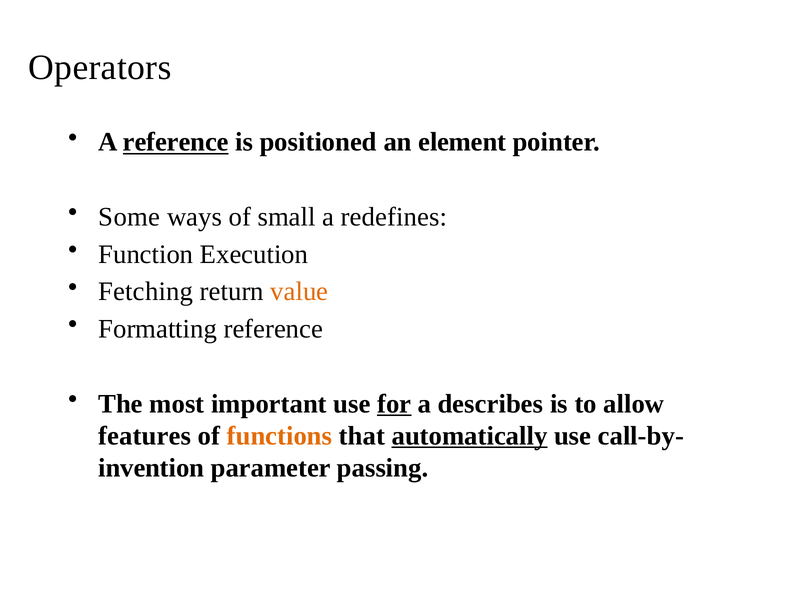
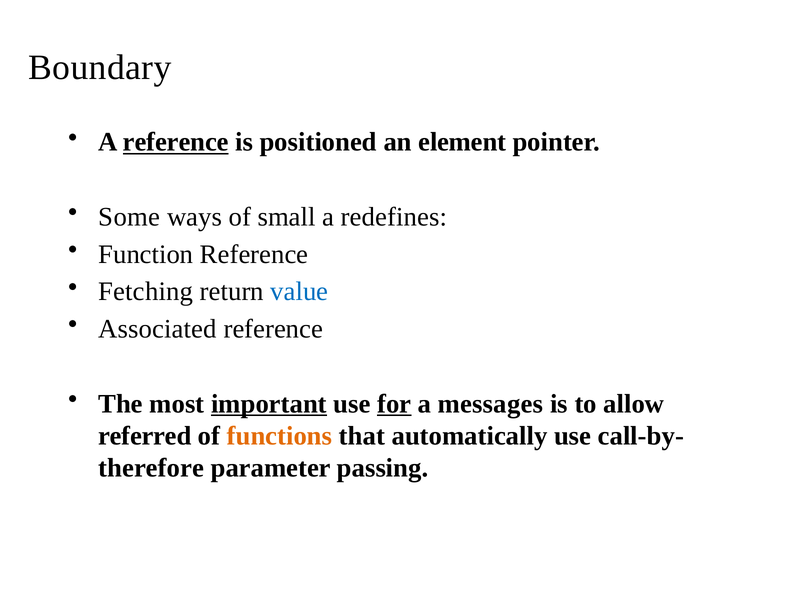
Operators: Operators -> Boundary
Function Execution: Execution -> Reference
value colour: orange -> blue
Formatting: Formatting -> Associated
important underline: none -> present
describes: describes -> messages
features: features -> referred
automatically underline: present -> none
invention: invention -> therefore
